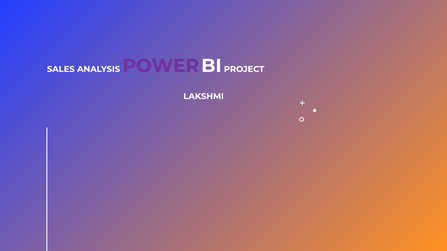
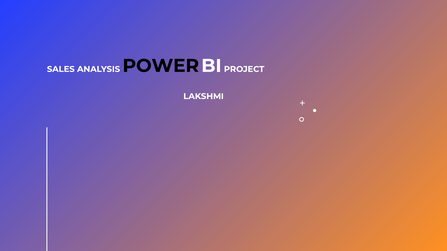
POWER colour: purple -> black
